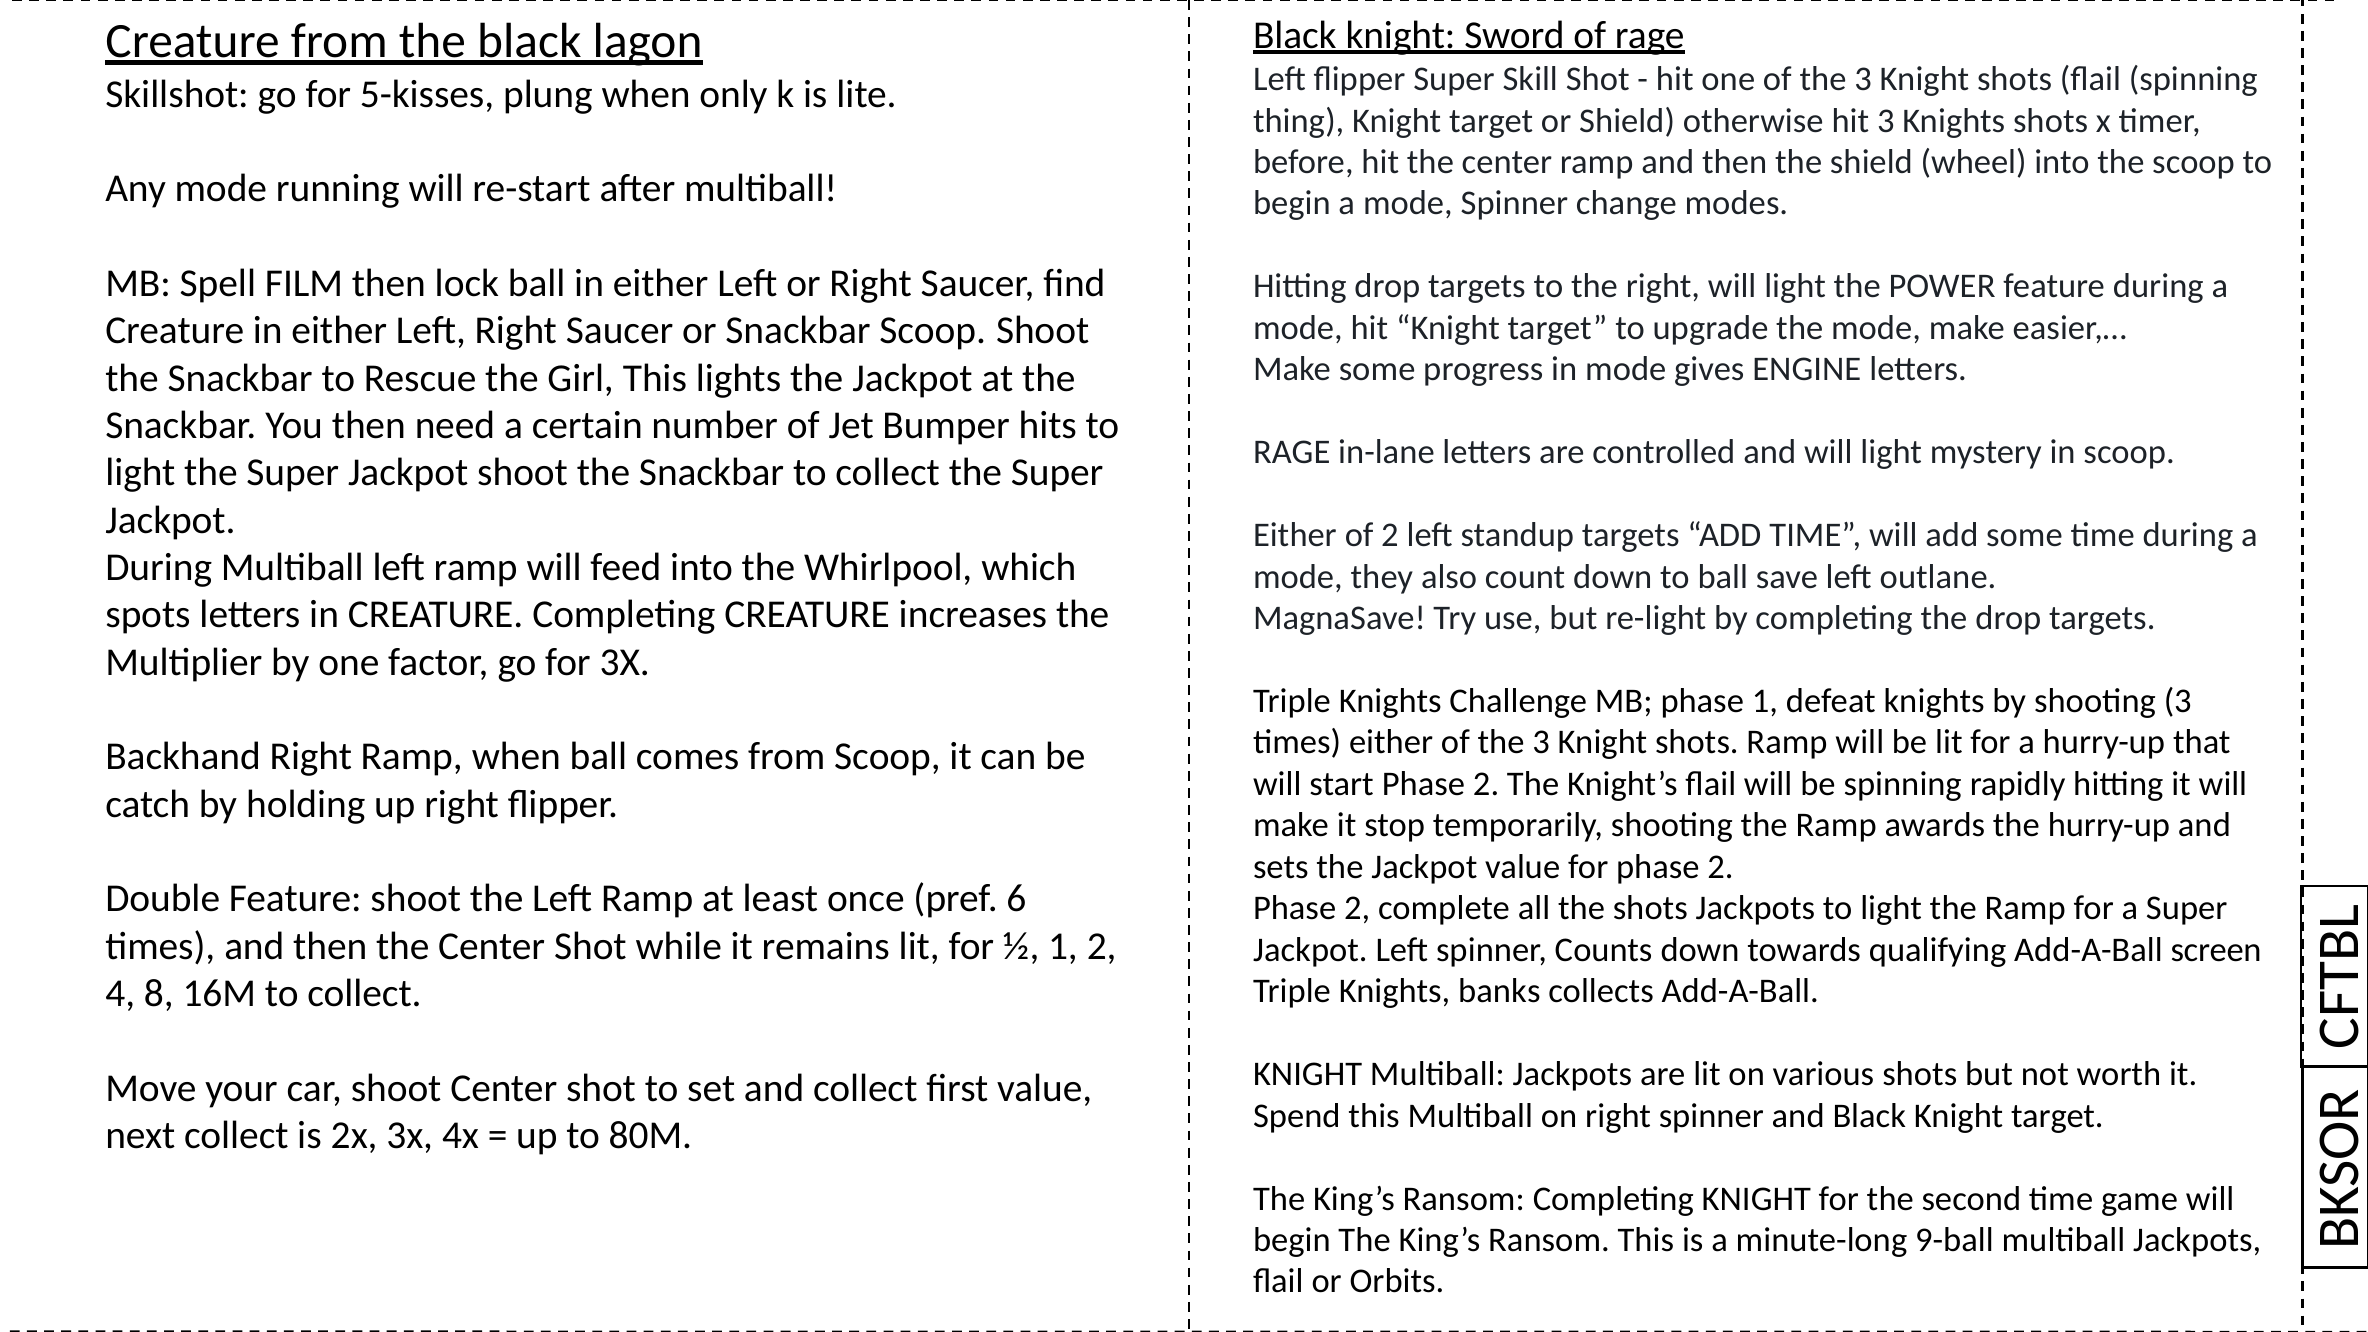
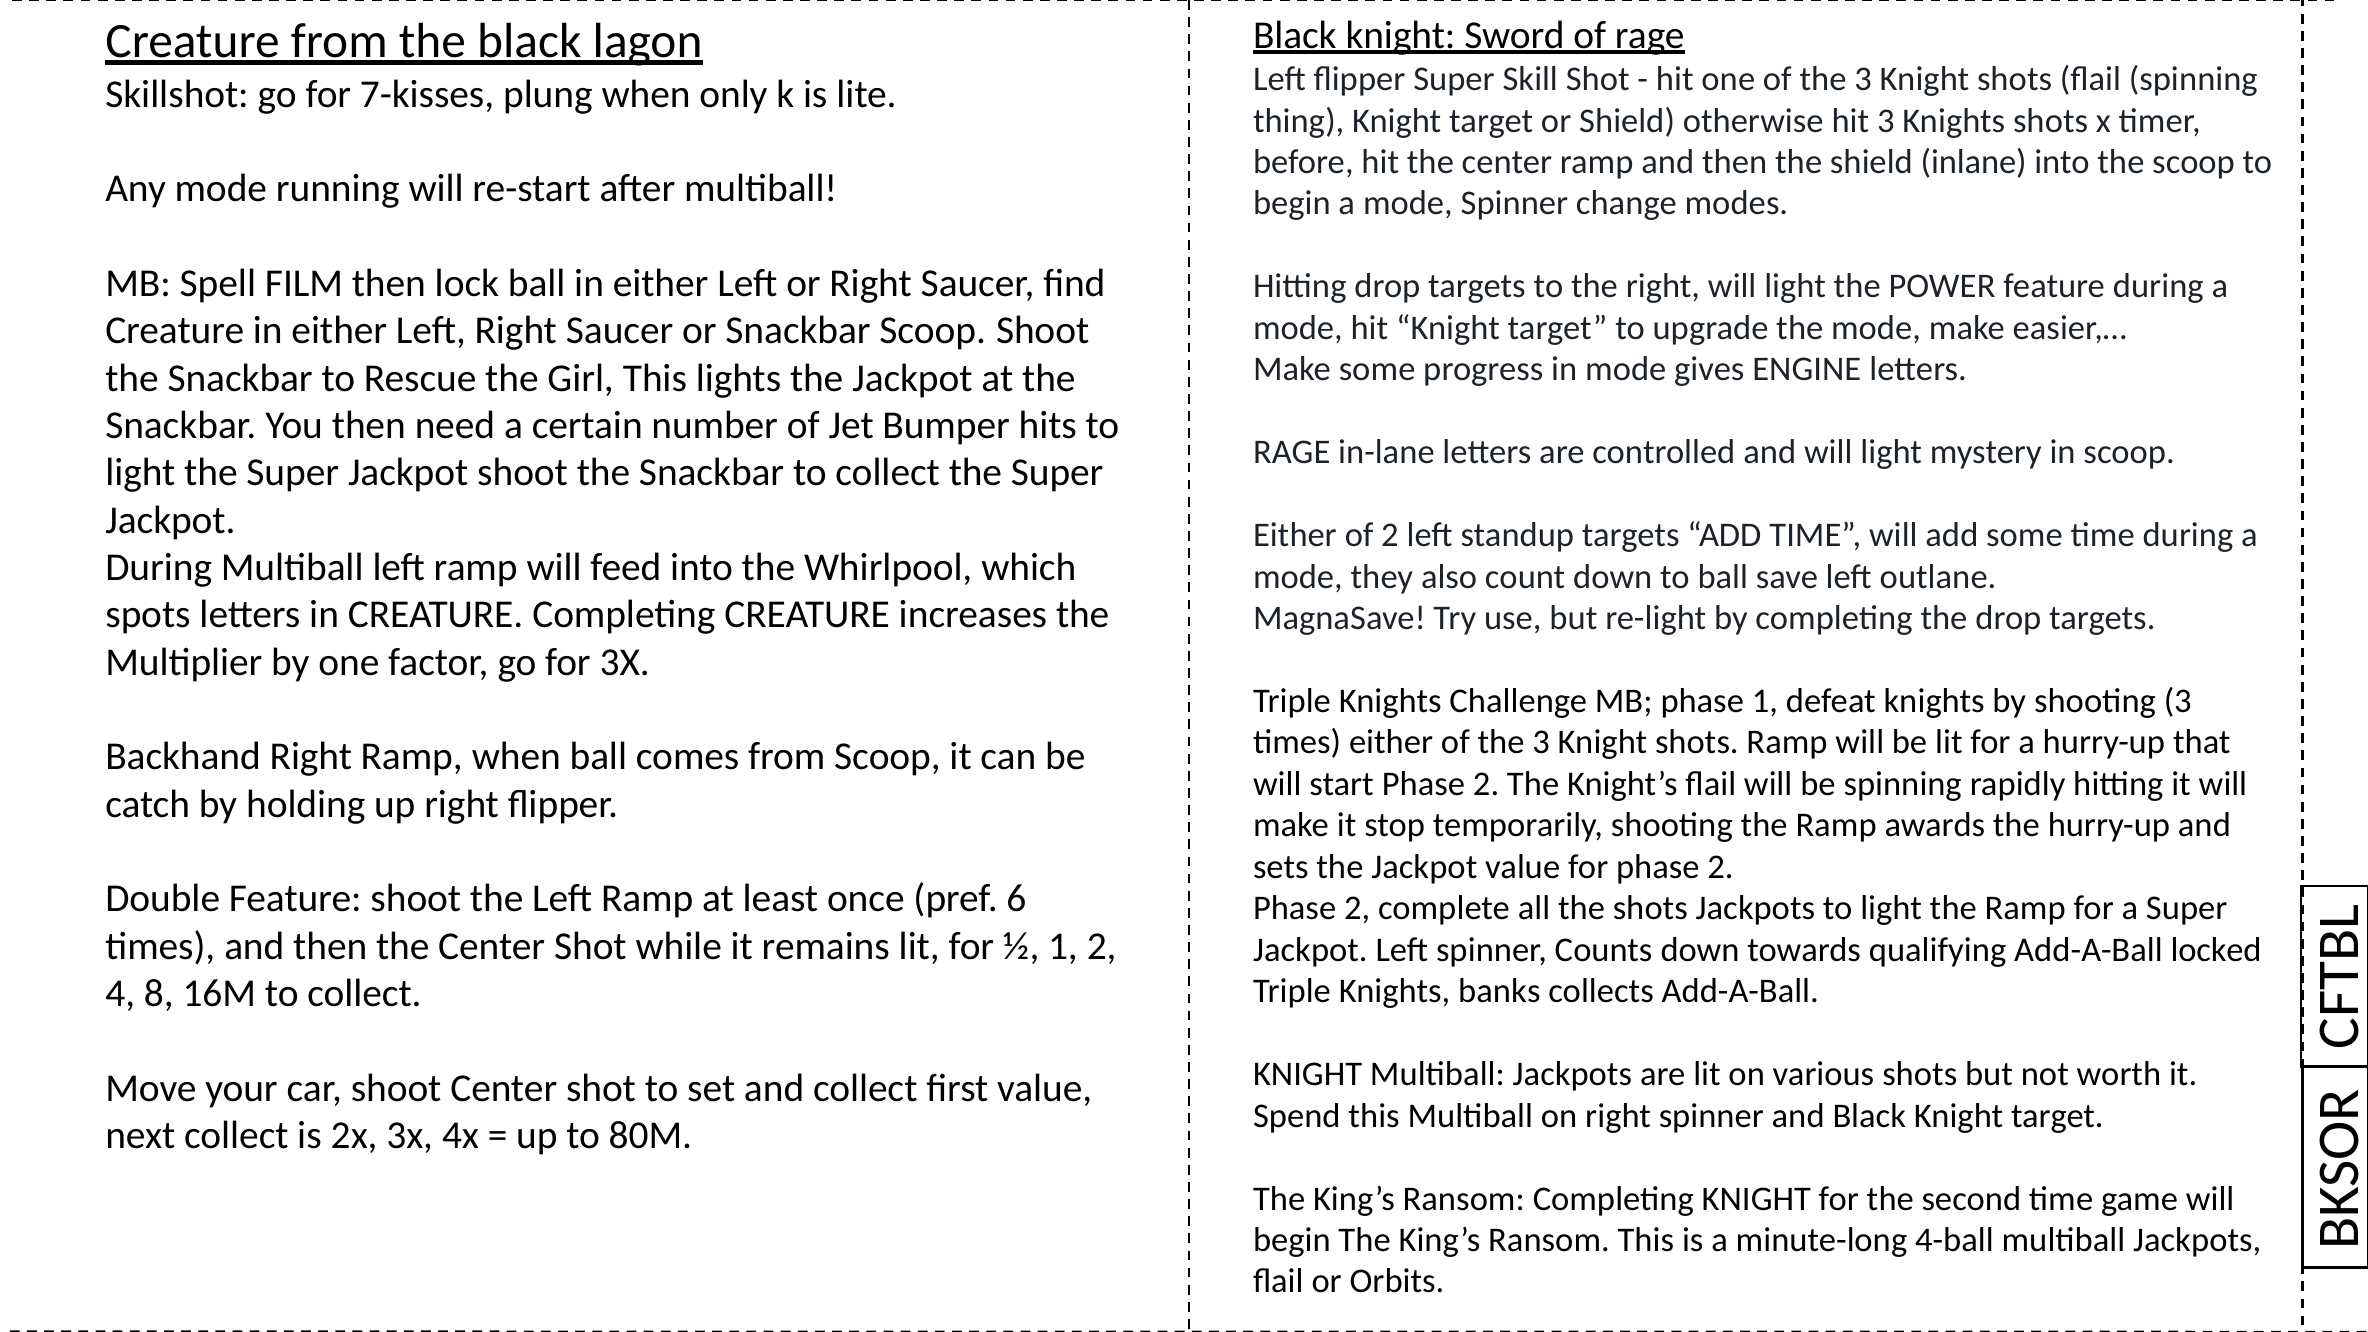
5-kisses: 5-kisses -> 7-kisses
wheel: wheel -> inlane
screen: screen -> locked
9-ball: 9-ball -> 4-ball
